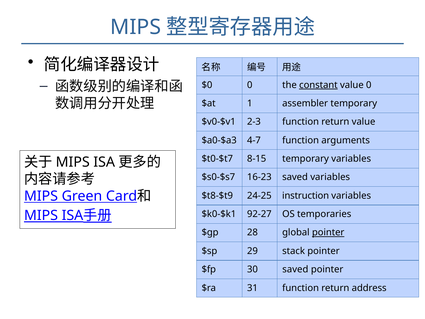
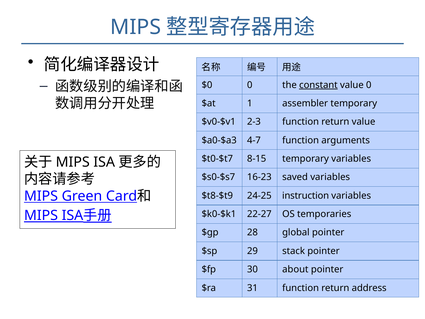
92-27: 92-27 -> 22-27
pointer at (328, 232) underline: present -> none
30 saved: saved -> about
